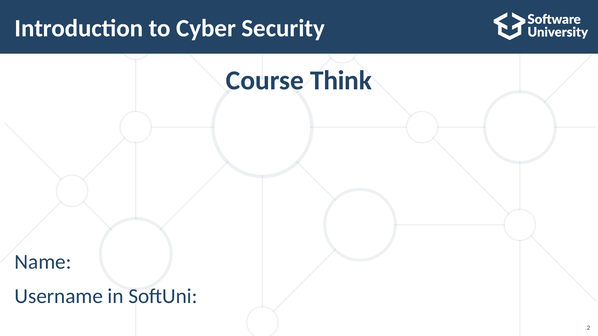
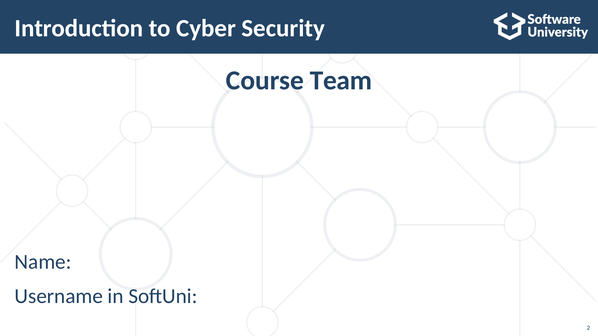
Think: Think -> Team
